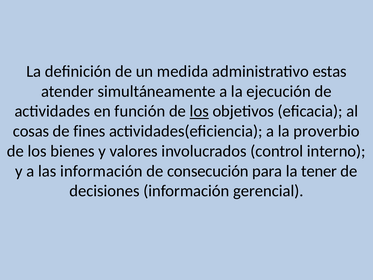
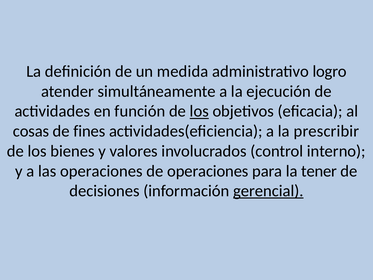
estas: estas -> logro
proverbio: proverbio -> prescribir
las información: información -> operaciones
de consecución: consecución -> operaciones
gerencial underline: none -> present
